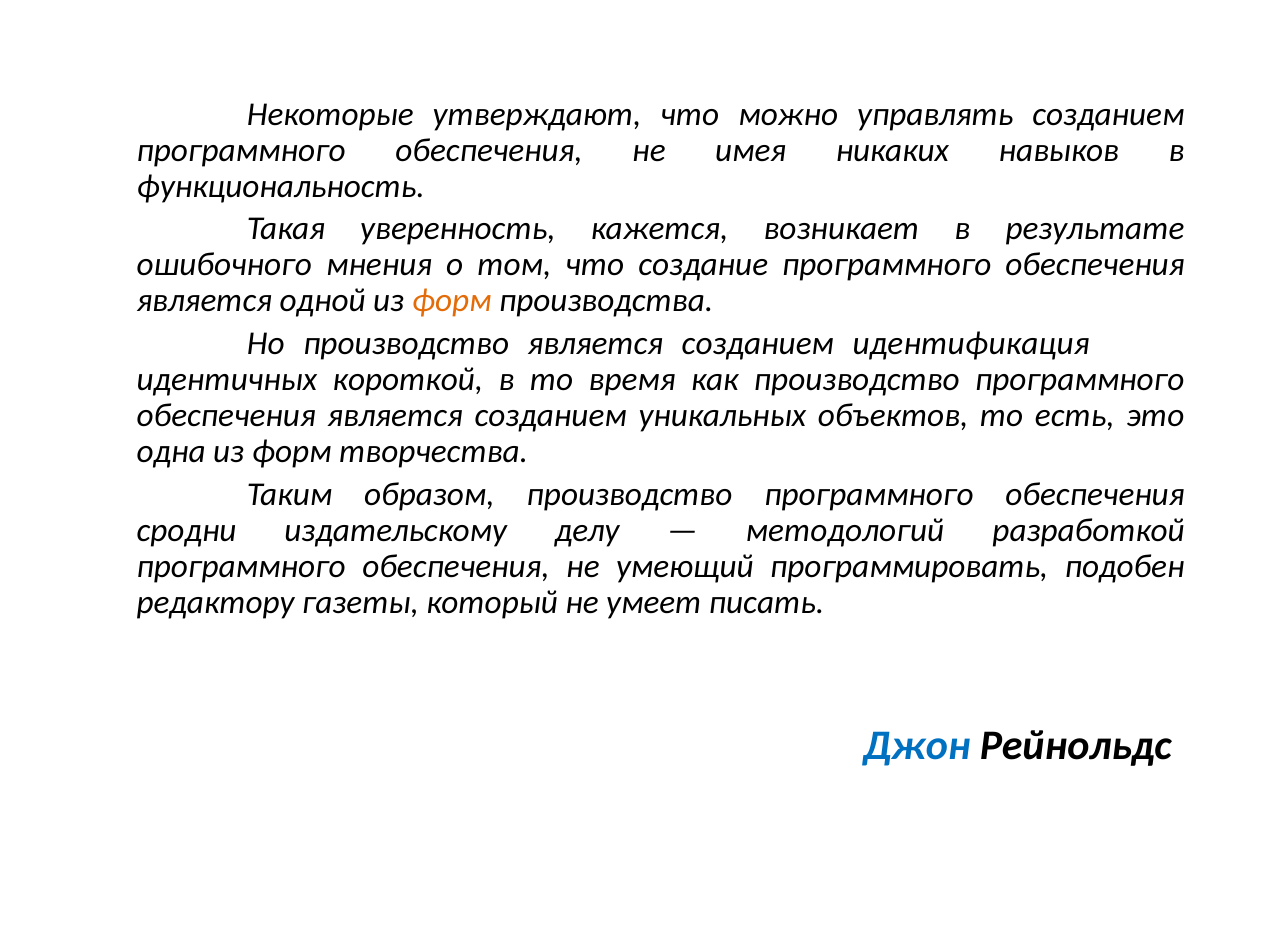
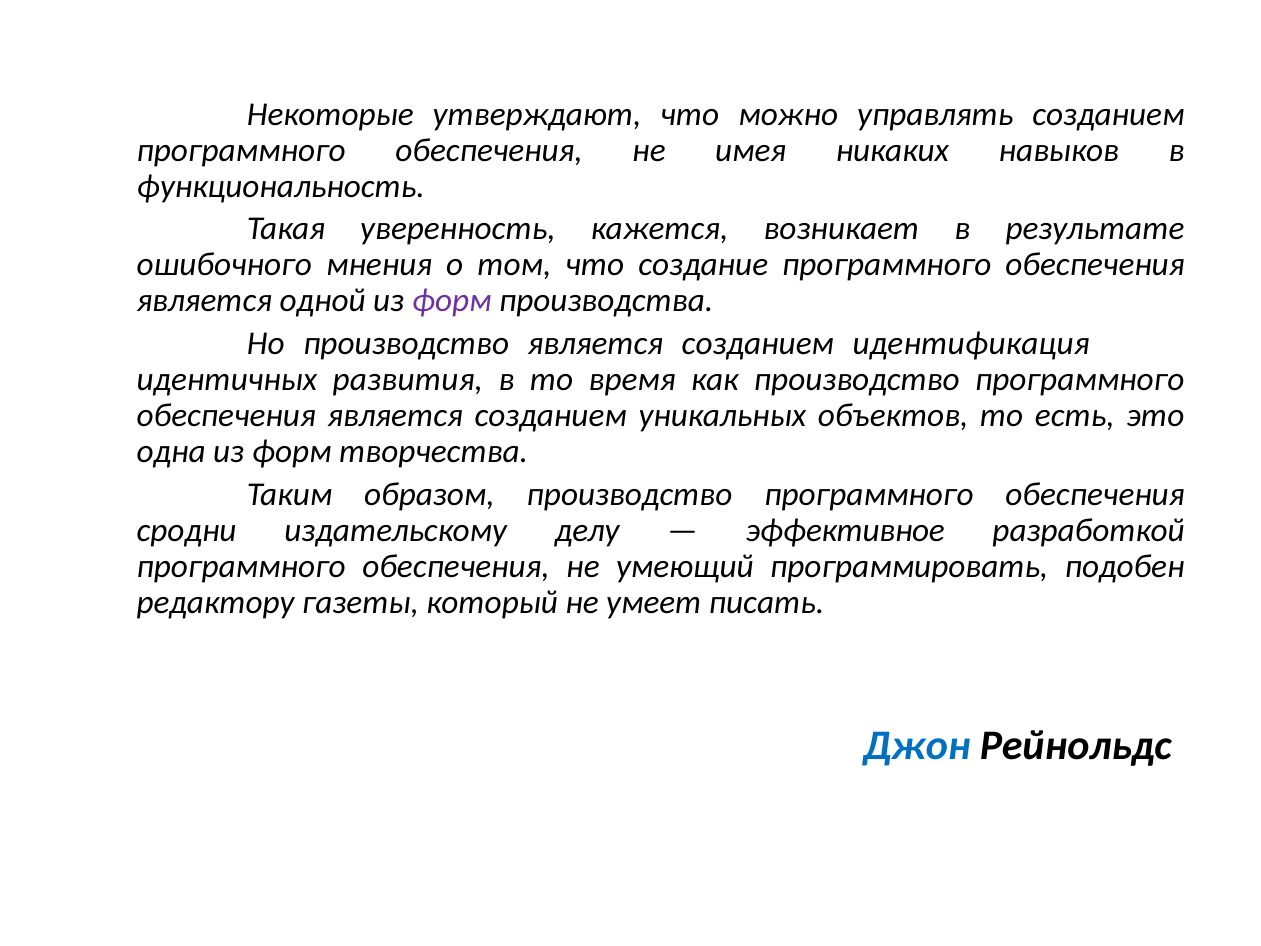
форм at (452, 301) colour: orange -> purple
короткой: короткой -> развития
методологий: методологий -> эффективное
